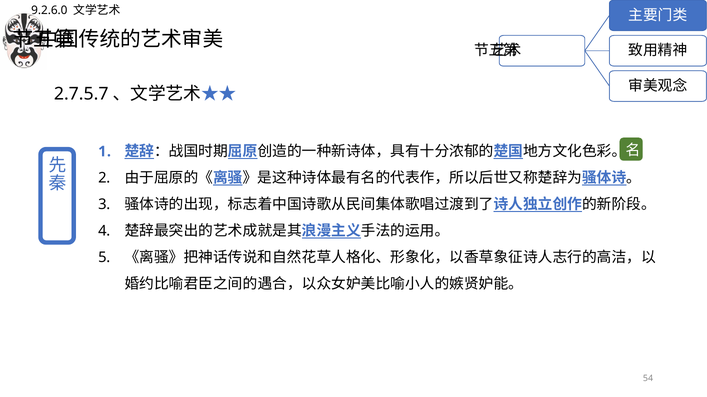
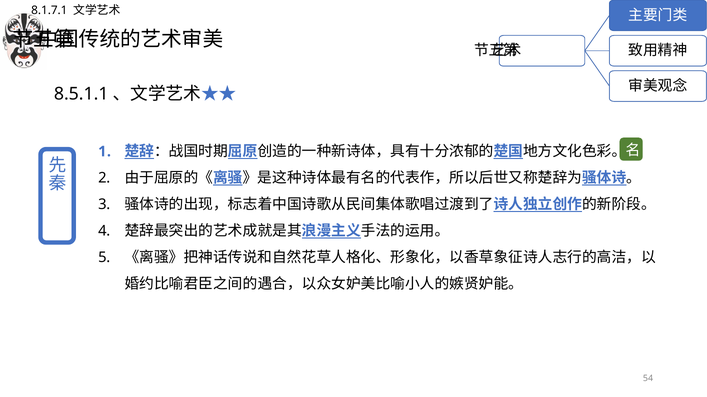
9.2.6.0: 9.2.6.0 -> 8.1.7.1
2.7.5.7: 2.7.5.7 -> 8.5.1.1
